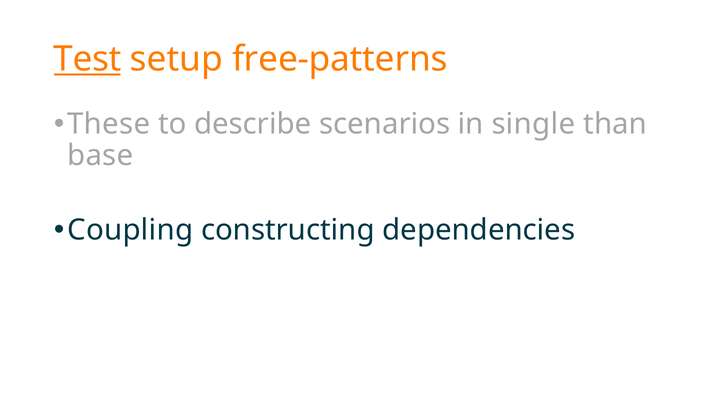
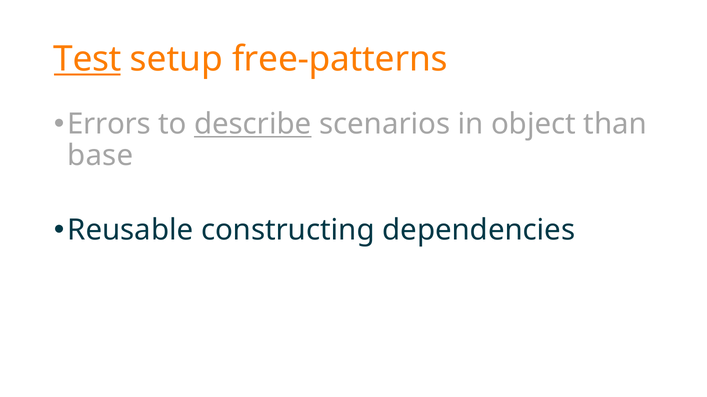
These: These -> Errors
describe underline: none -> present
single: single -> object
Coupling: Coupling -> Reusable
